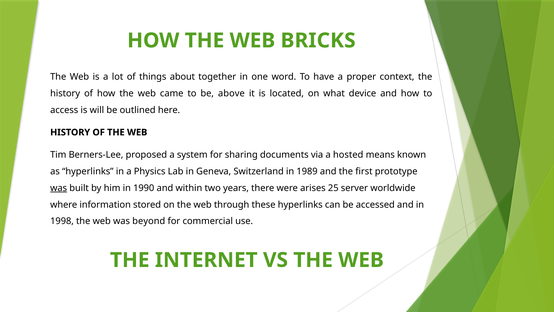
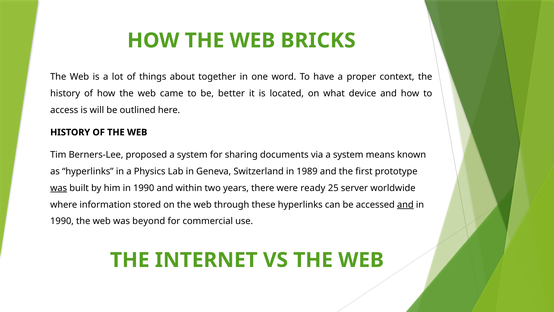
above: above -> better
via a hosted: hosted -> system
arises: arises -> ready
and at (405, 204) underline: none -> present
1998 at (62, 221): 1998 -> 1990
